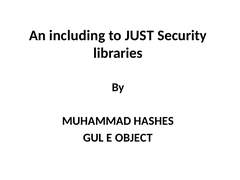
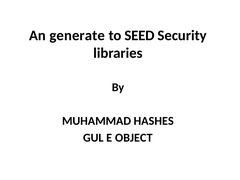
including: including -> generate
JUST: JUST -> SEED
